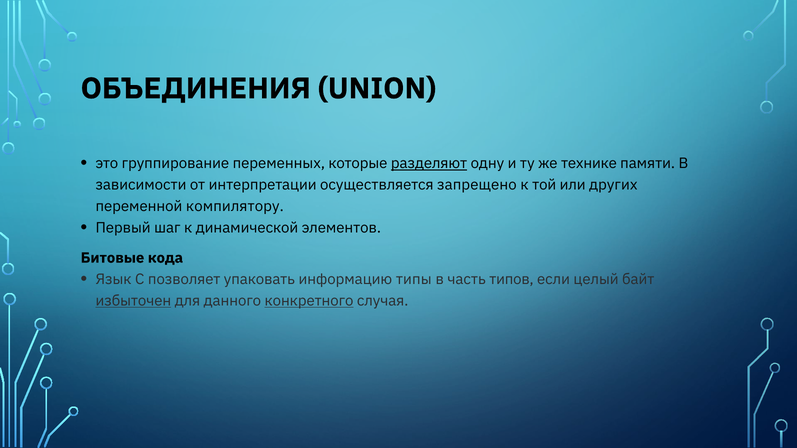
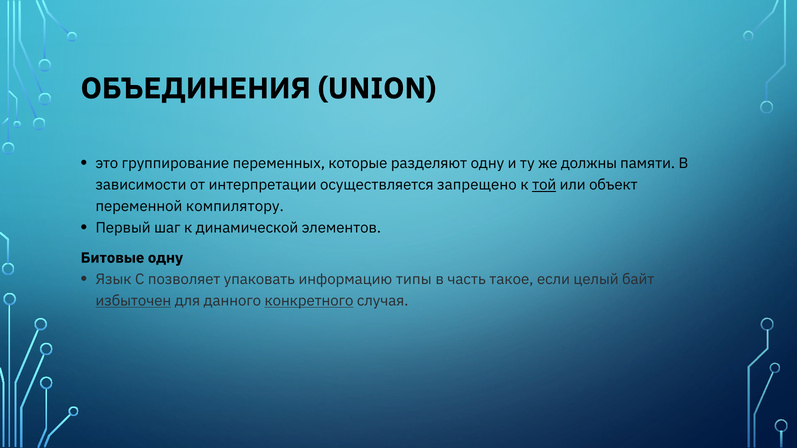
разделяют underline: present -> none
технике: технике -> должны
той underline: none -> present
других: других -> объект
Битовые кода: кода -> одну
типов: типов -> такое
